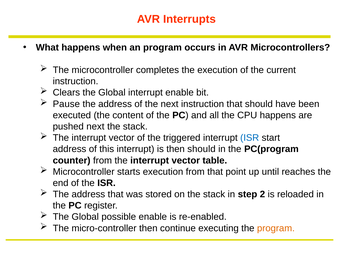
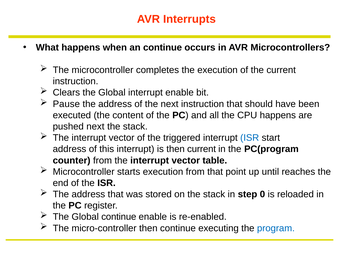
an program: program -> continue
then should: should -> current
2: 2 -> 0
Global possible: possible -> continue
program at (276, 228) colour: orange -> blue
